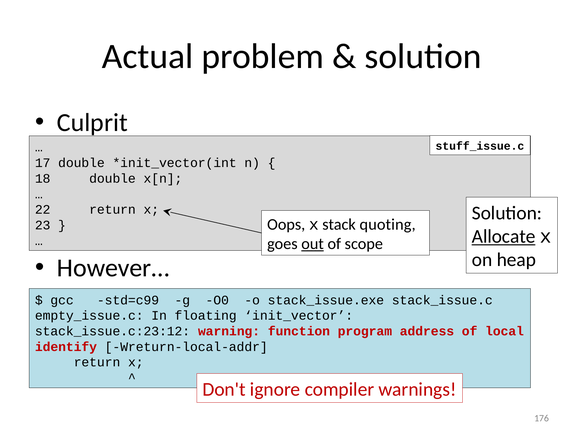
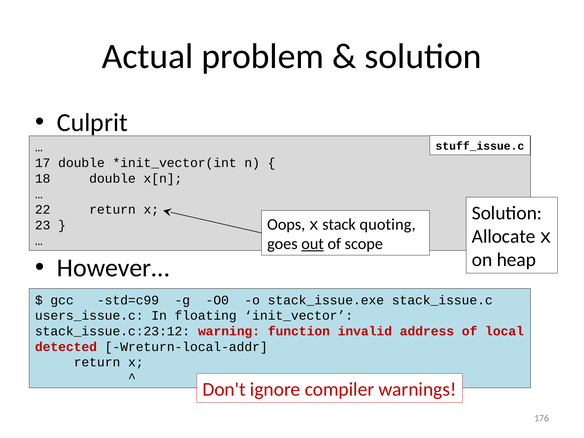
Allocate underline: present -> none
empty_issue.c: empty_issue.c -> users_issue.c
program: program -> invalid
identify: identify -> detected
